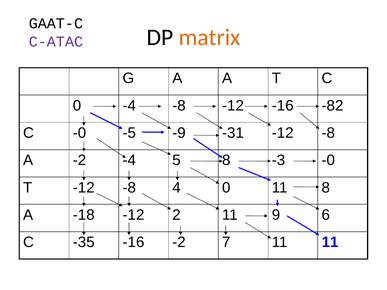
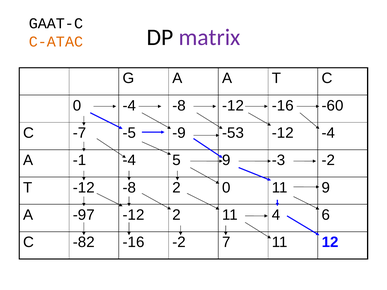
matrix colour: orange -> purple
C-ATAC colour: purple -> orange
-82: -82 -> -60
C -0: -0 -> -7
-31: -31 -> -53
-8 at (328, 133): -8 -> -4
A -2: -2 -> -1
5 8: 8 -> 9
-3 -0: -0 -> -2
-8 4: 4 -> 2
11 8: 8 -> 9
-18: -18 -> -97
9: 9 -> 4
-35: -35 -> -82
11 11: 11 -> 12
